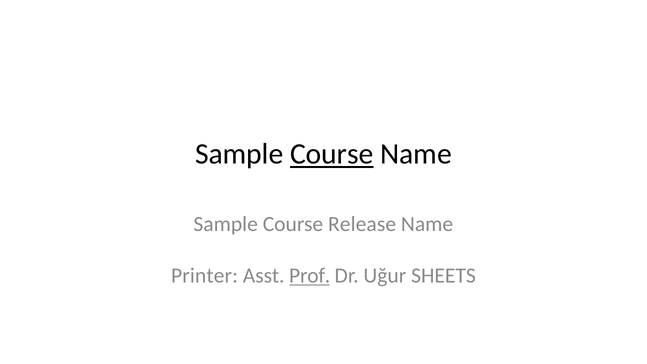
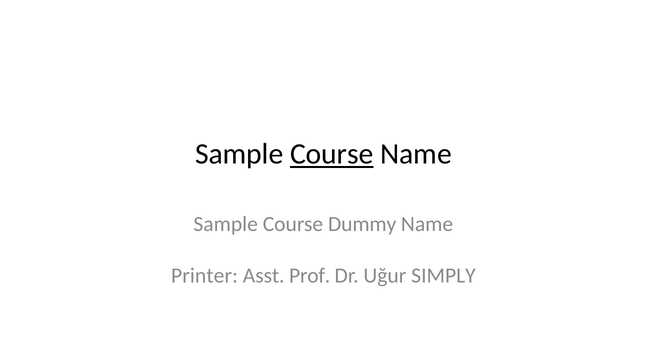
Release: Release -> Dummy
Prof underline: present -> none
SHEETS: SHEETS -> SIMPLY
